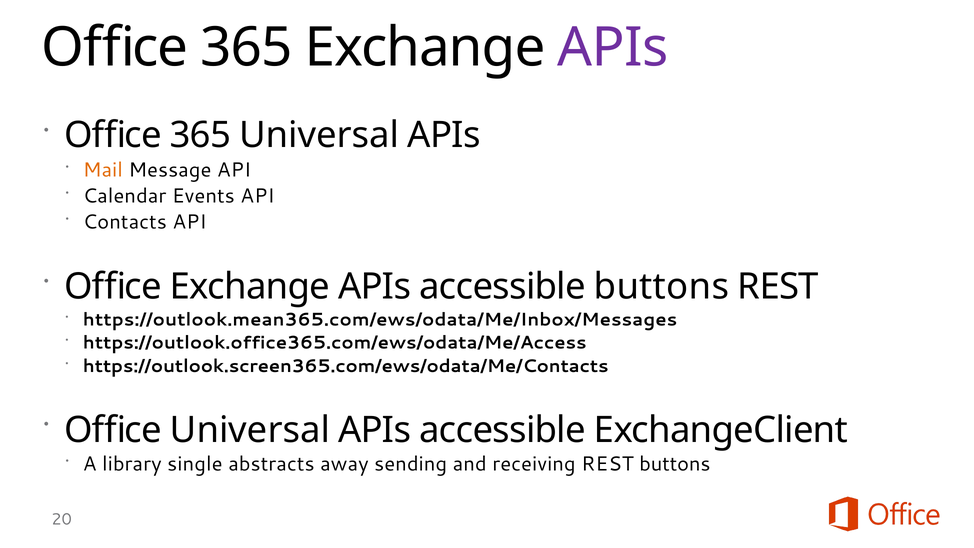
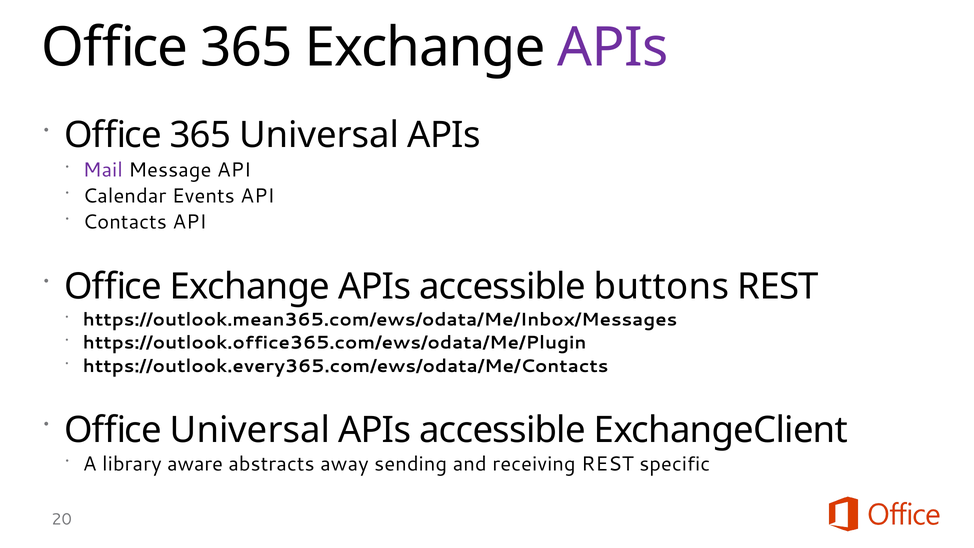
Mail colour: orange -> purple
https://outlook.office365.com/ews/odata/Me/Access: https://outlook.office365.com/ews/odata/Me/Access -> https://outlook.office365.com/ews/odata/Me/Plugin
https://outlook.screen365.com/ews/odata/Me/Contacts: https://outlook.screen365.com/ews/odata/Me/Contacts -> https://outlook.every365.com/ews/odata/Me/Contacts
single: single -> aware
REST buttons: buttons -> specific
